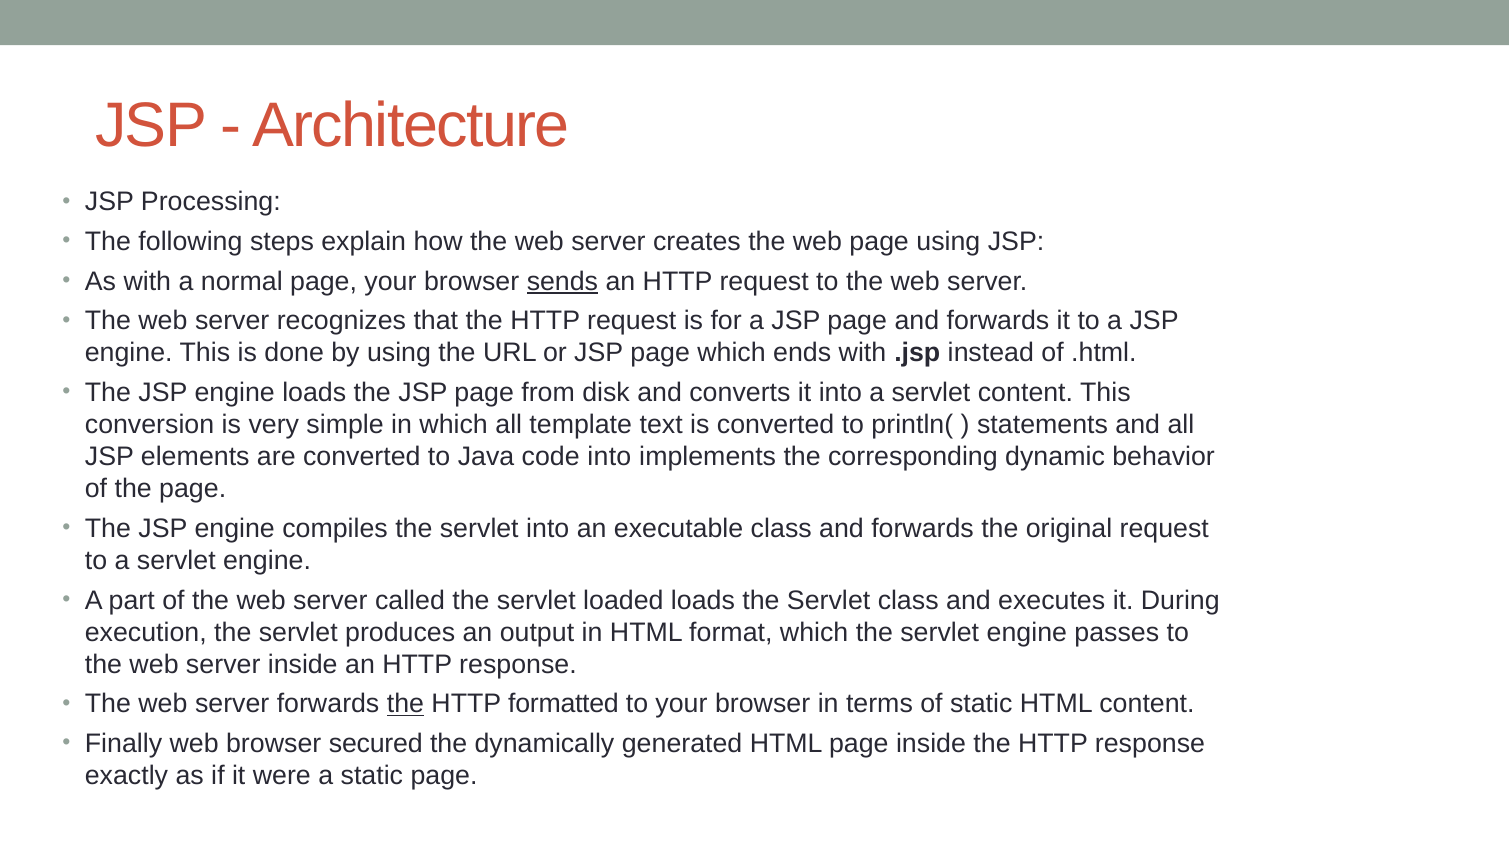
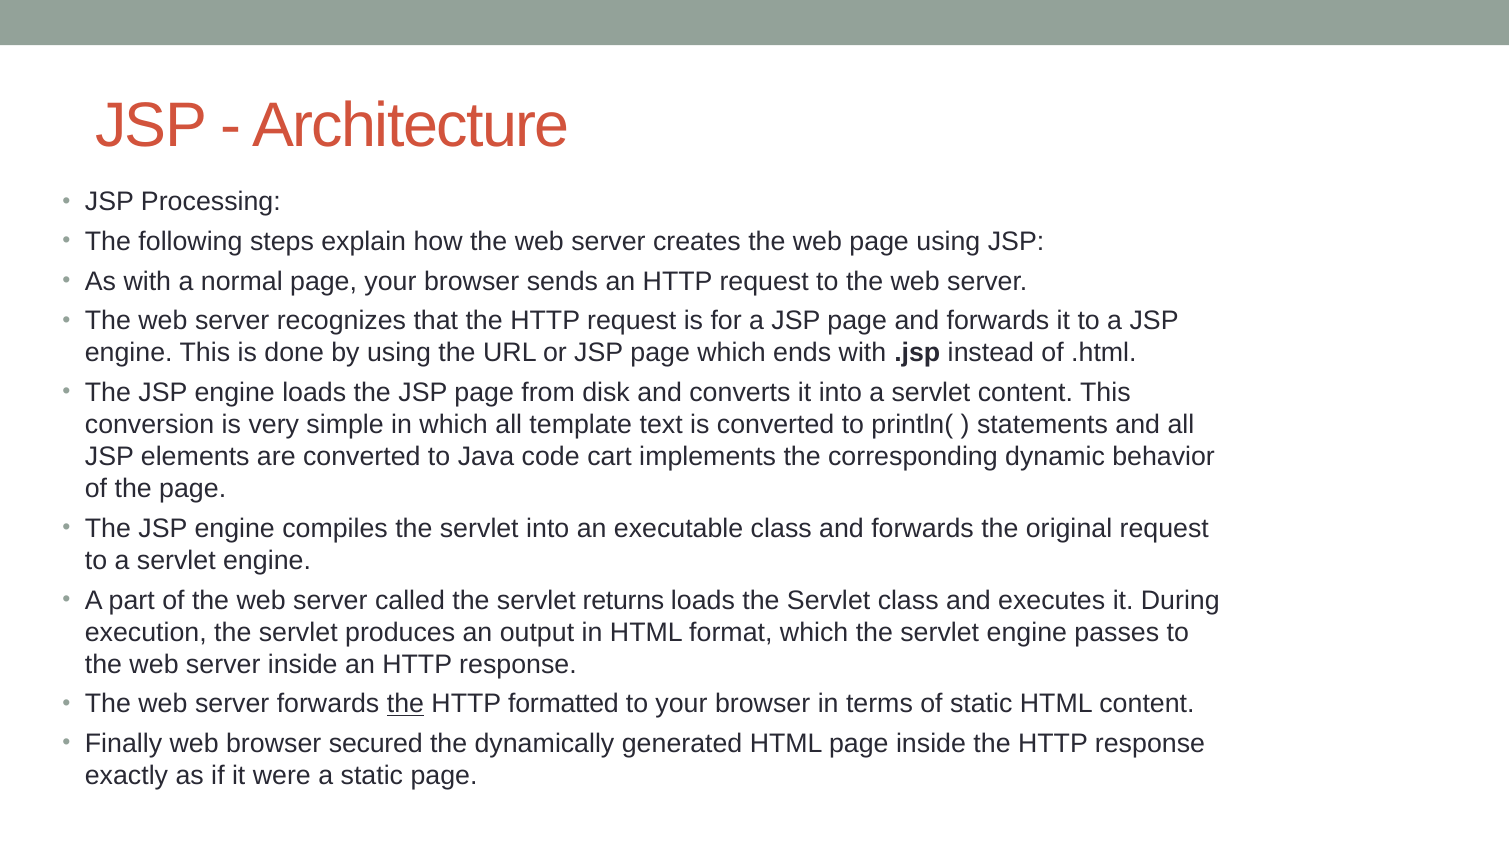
sends underline: present -> none
code into: into -> cart
loaded: loaded -> returns
